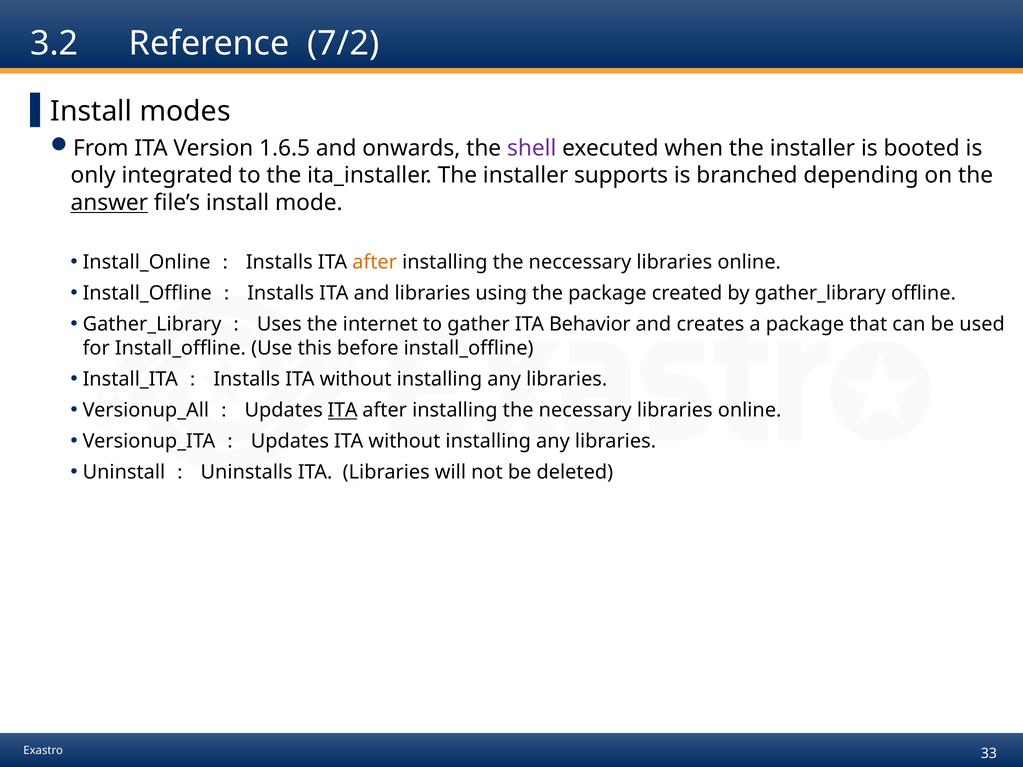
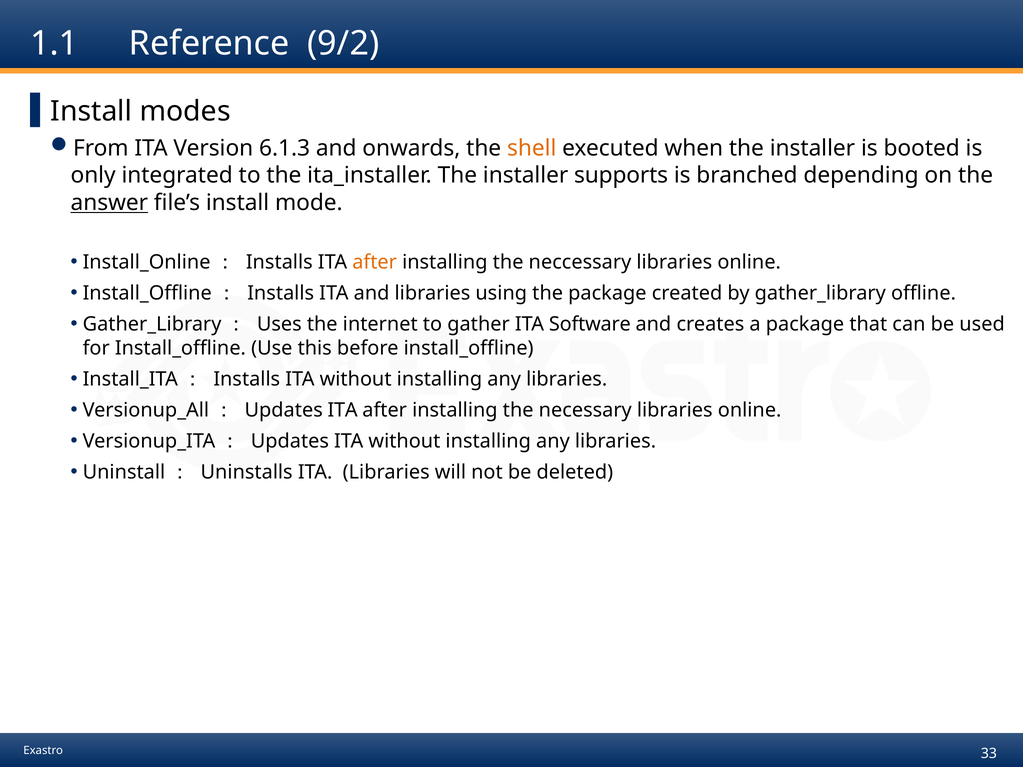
3.2: 3.2 -> 1.1
7/2: 7/2 -> 9/2
1.6.5: 1.6.5 -> 6.1.3
shell colour: purple -> orange
Behavior: Behavior -> Software
ITA at (343, 410) underline: present -> none
